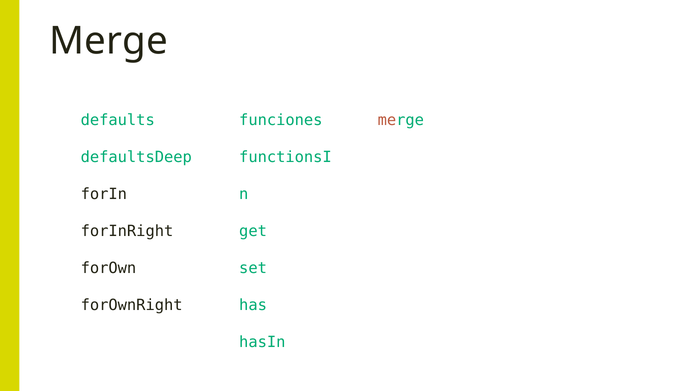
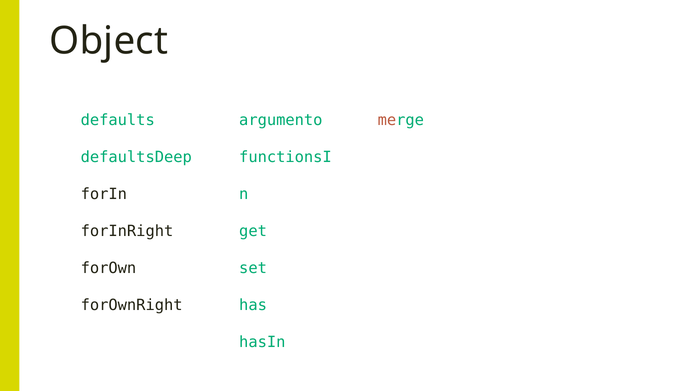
Merge at (109, 41): Merge -> Object
funciones: funciones -> argumento
